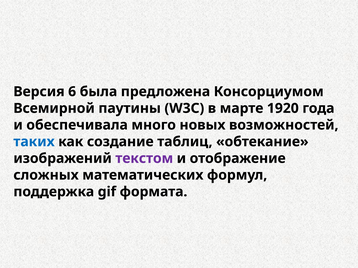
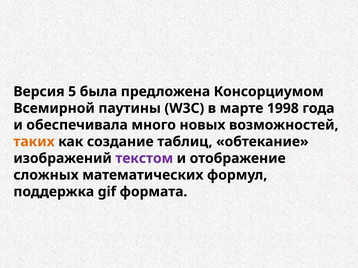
6: 6 -> 5
1920: 1920 -> 1998
таких colour: blue -> orange
